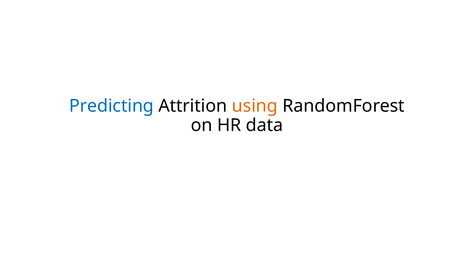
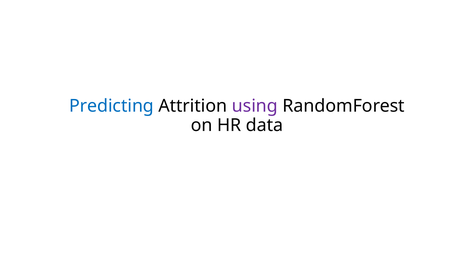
using colour: orange -> purple
